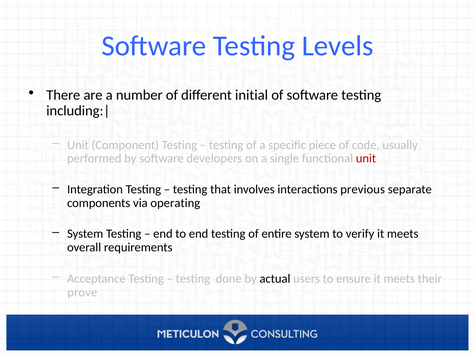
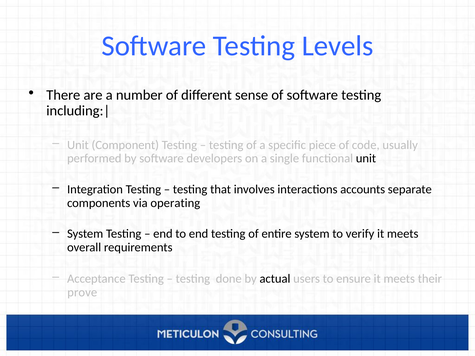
initial: initial -> sense
unit at (366, 159) colour: red -> black
previous: previous -> accounts
